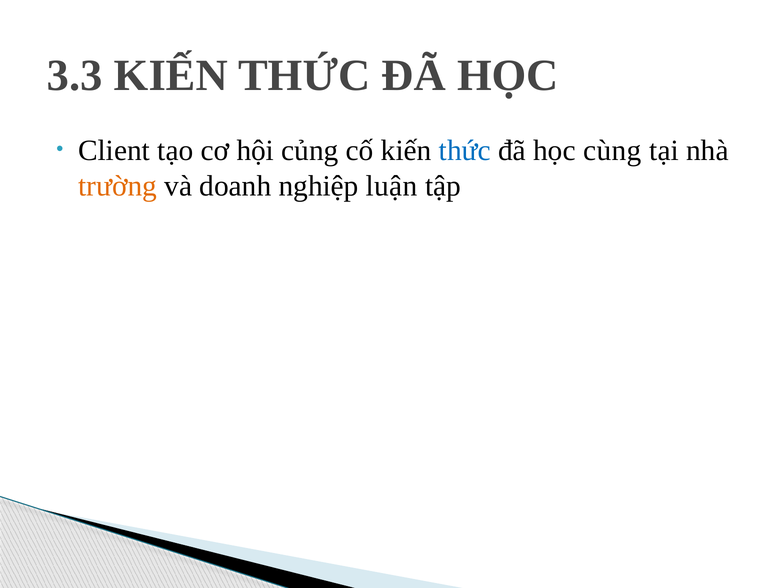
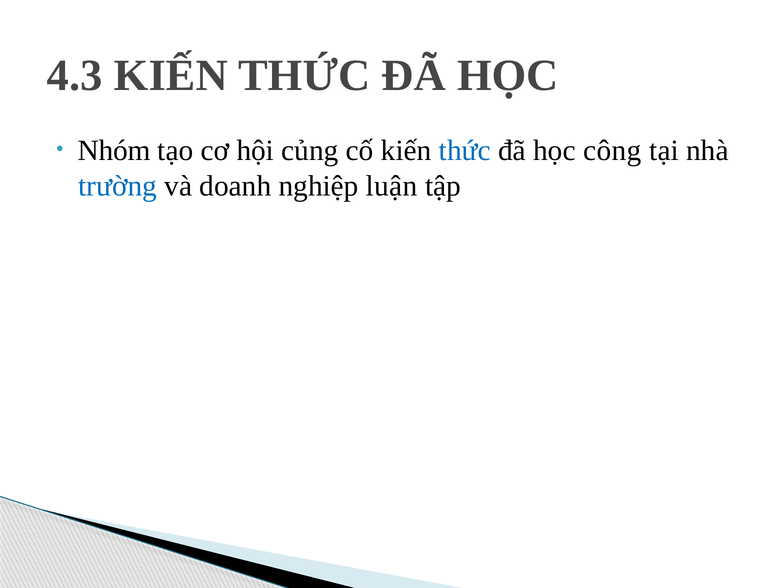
3.3: 3.3 -> 4.3
Client: Client -> Nhóm
cùng: cùng -> công
trường colour: orange -> blue
